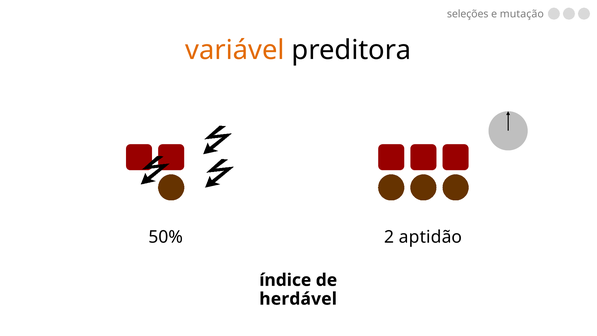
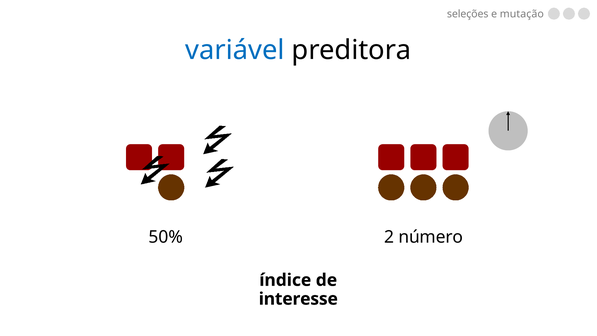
variável colour: orange -> blue
aptidão: aptidão -> número
herdável: herdável -> interesse
